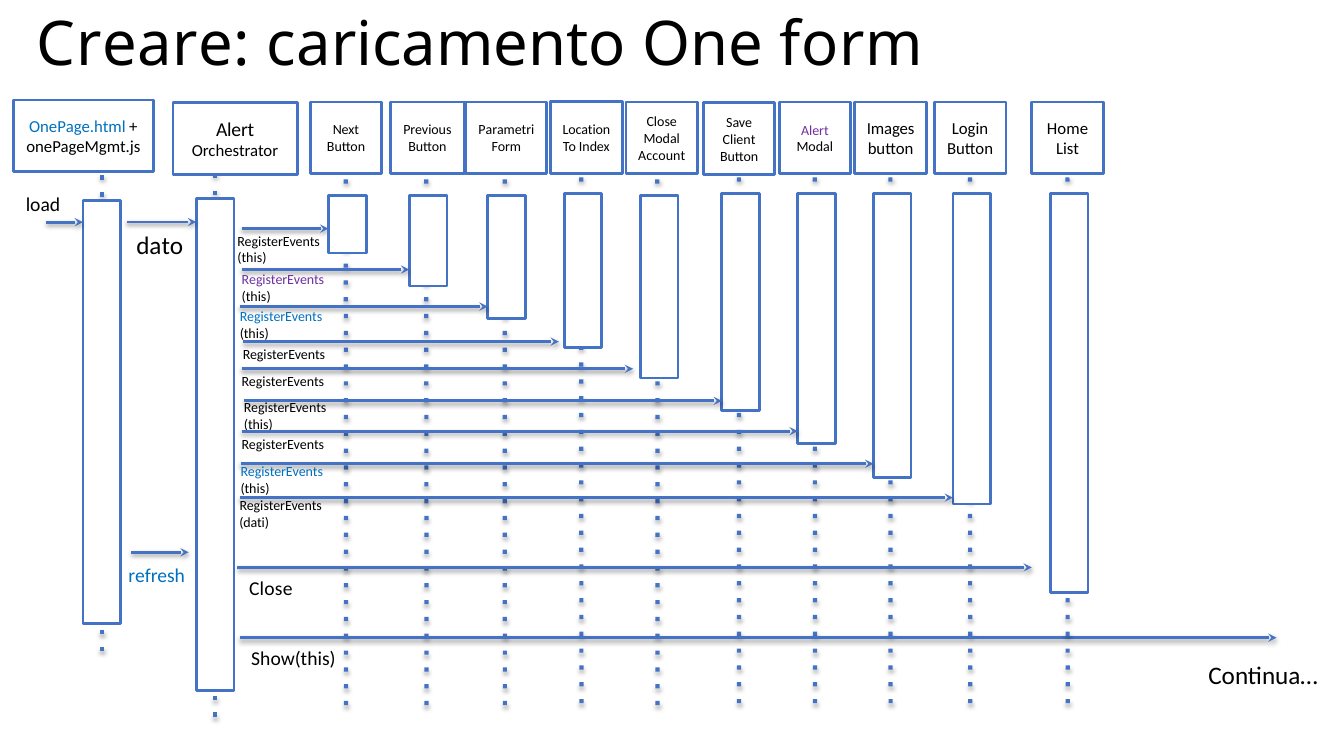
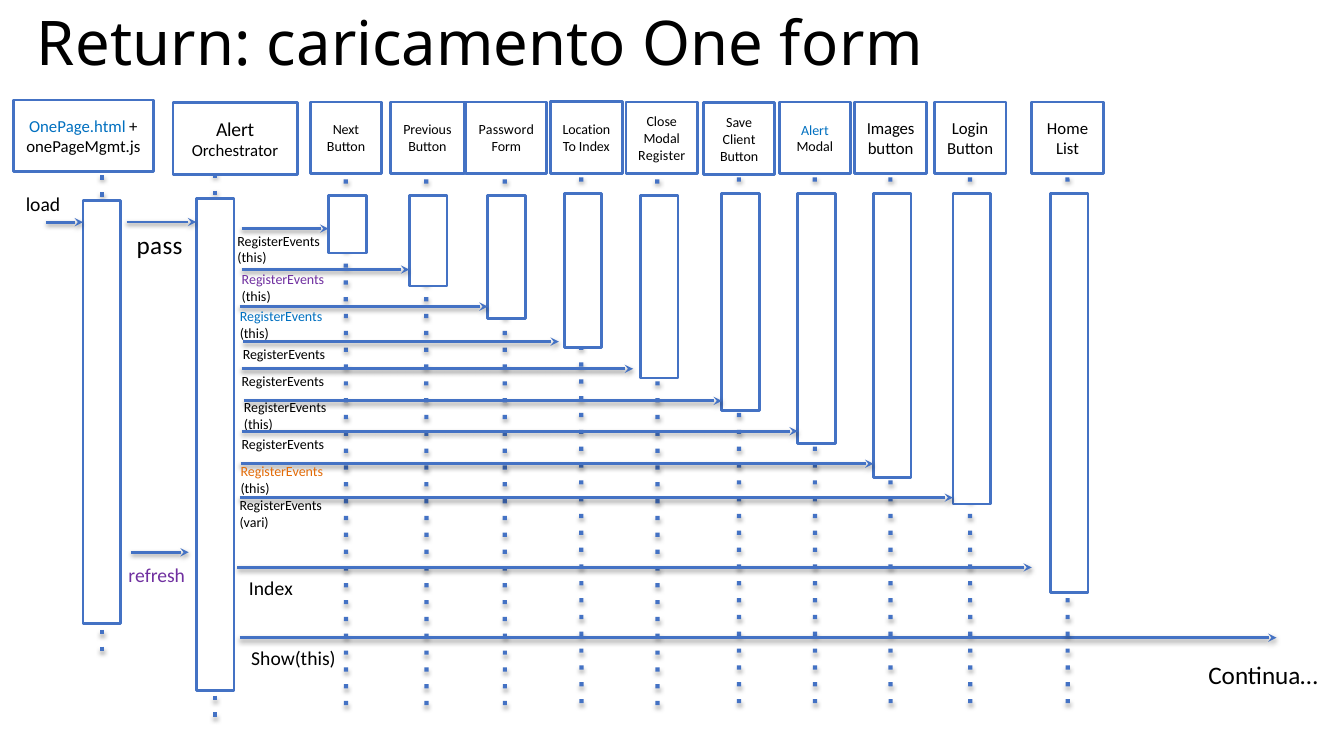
Creare: Creare -> Return
Parametri: Parametri -> Password
Alert at (815, 130) colour: purple -> blue
Account: Account -> Register
dato: dato -> pass
RegisterEvents at (282, 472) colour: blue -> orange
dati: dati -> vari
refresh colour: blue -> purple
Close at (271, 589): Close -> Index
